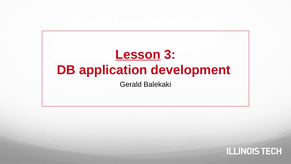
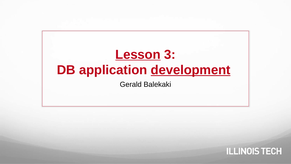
development underline: none -> present
